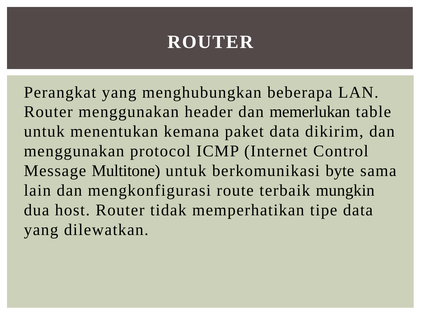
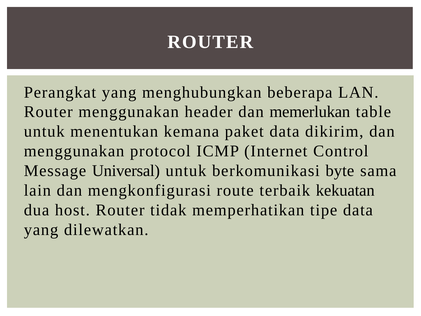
Multitone: Multitone -> Universal
mungkin: mungkin -> kekuatan
